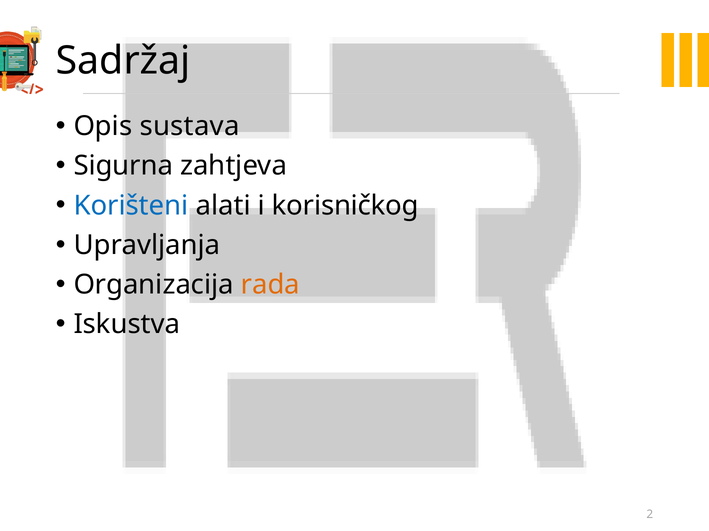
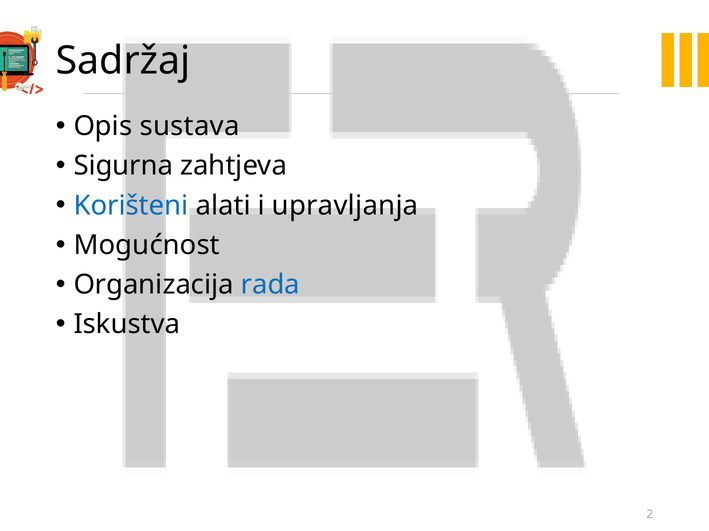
korisničkog: korisničkog -> upravljanja
Upravljanja: Upravljanja -> Mogućnost
rada colour: orange -> blue
